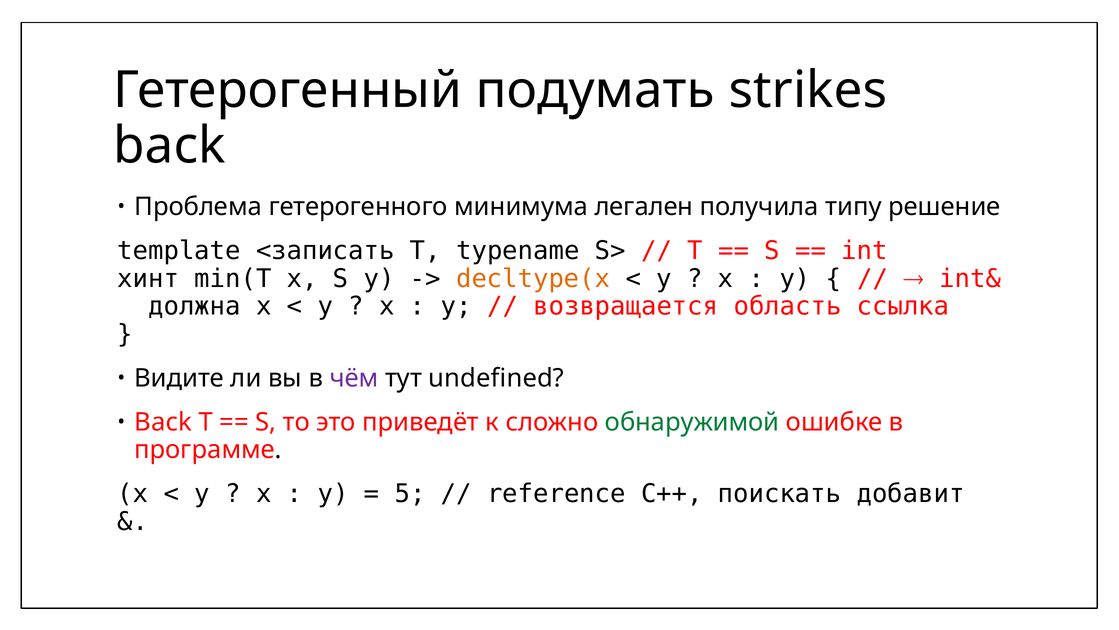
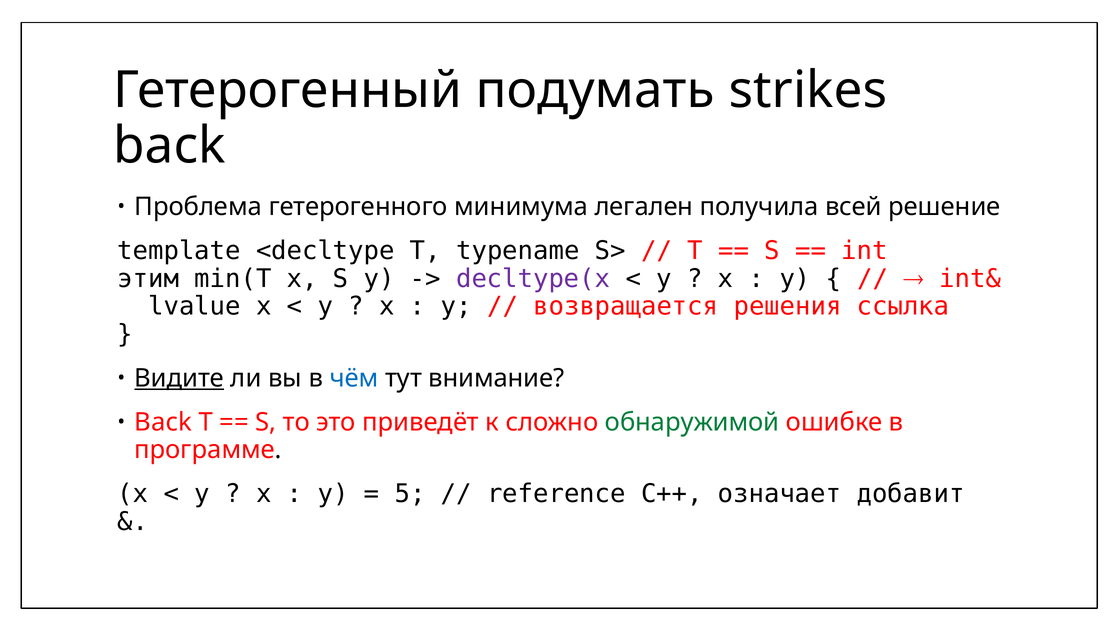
типу: типу -> всей
<записать: <записать -> <decltype
хинт: хинт -> этим
decltype(x colour: orange -> purple
должна: должна -> lvalue
область: область -> решения
Видите underline: none -> present
чём colour: purple -> blue
undefined: undefined -> внимание
поискать: поискать -> означает
